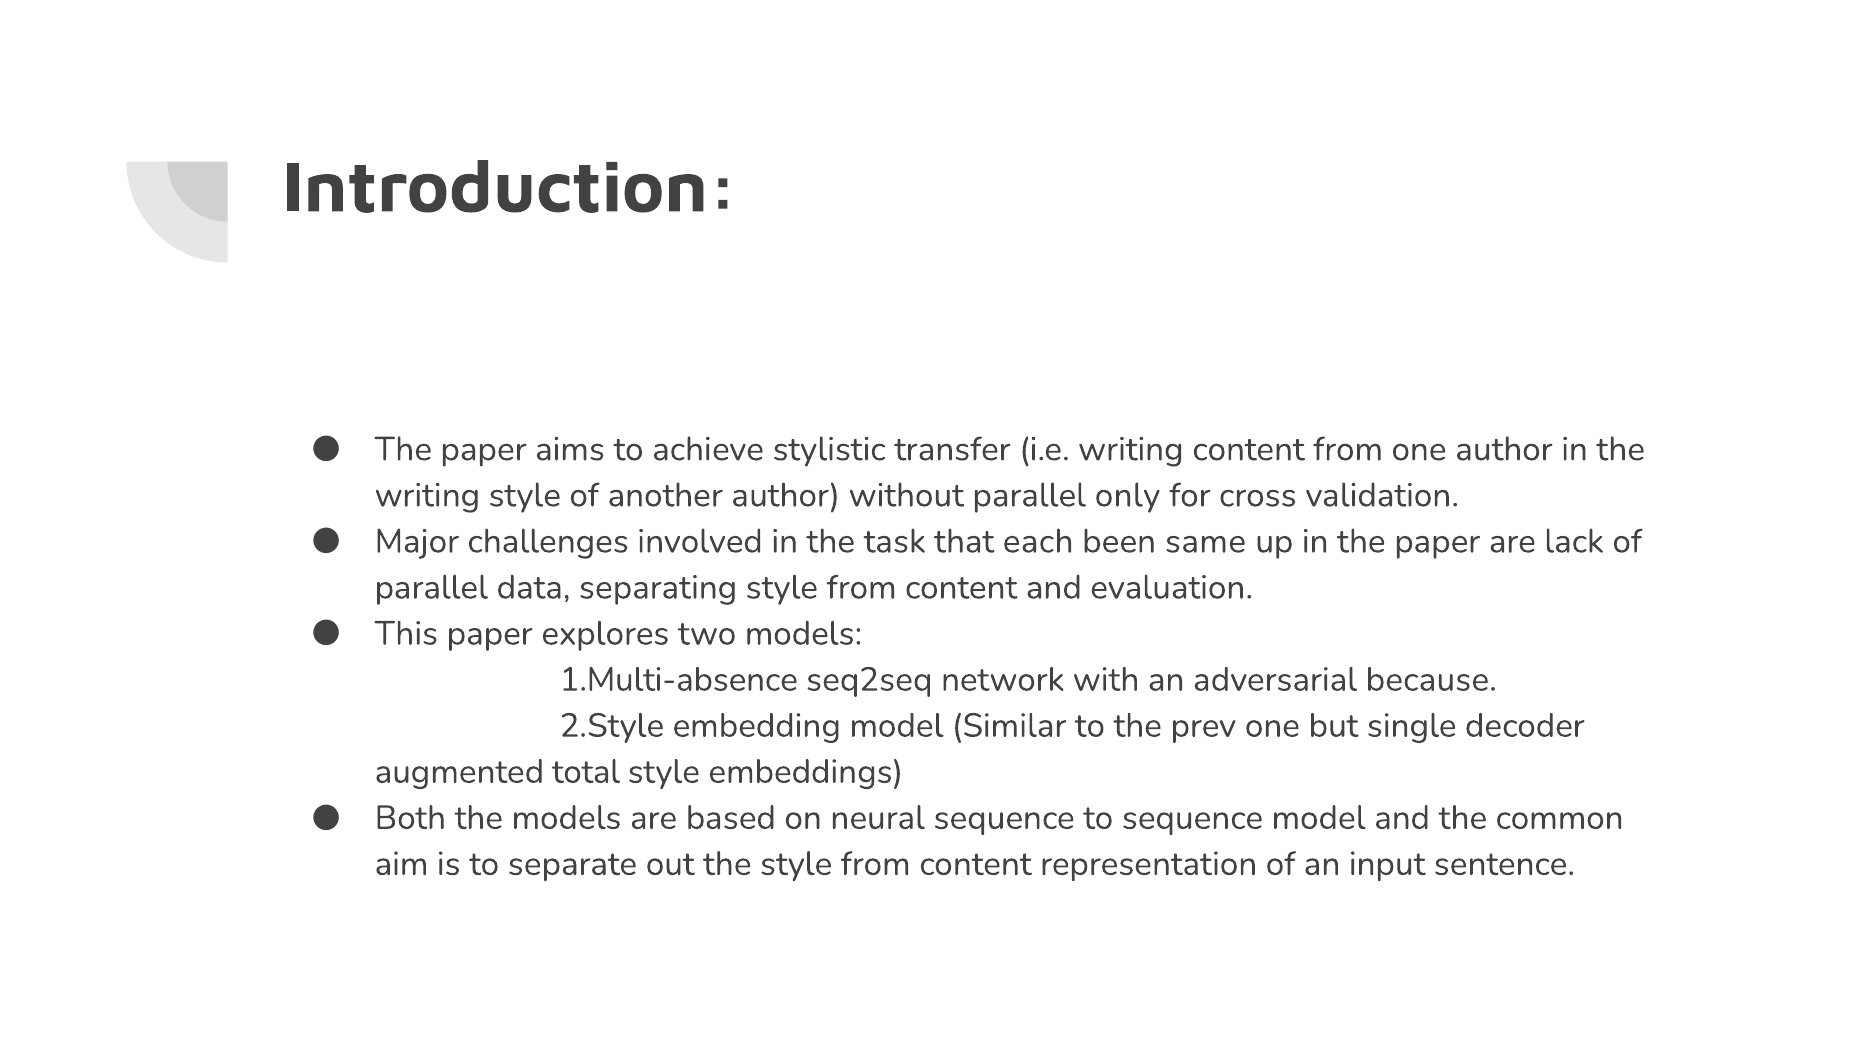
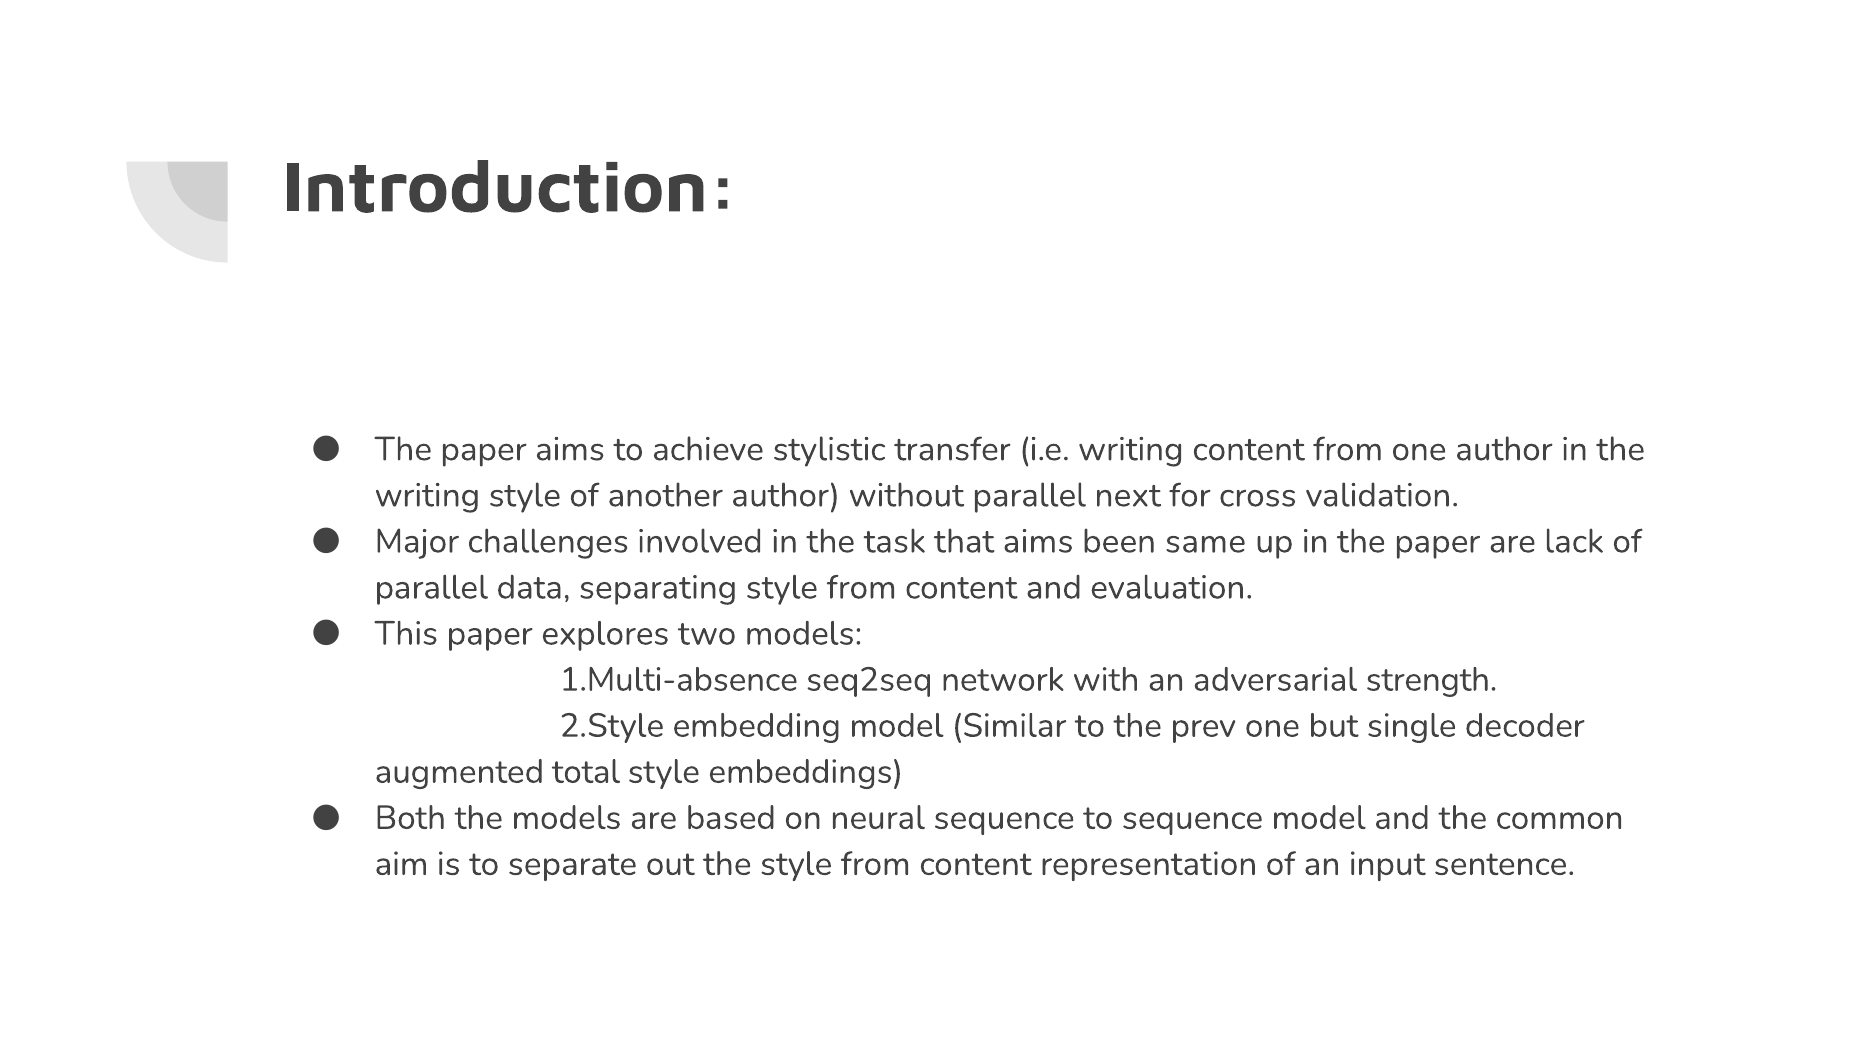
only: only -> next
that each: each -> aims
because: because -> strength
